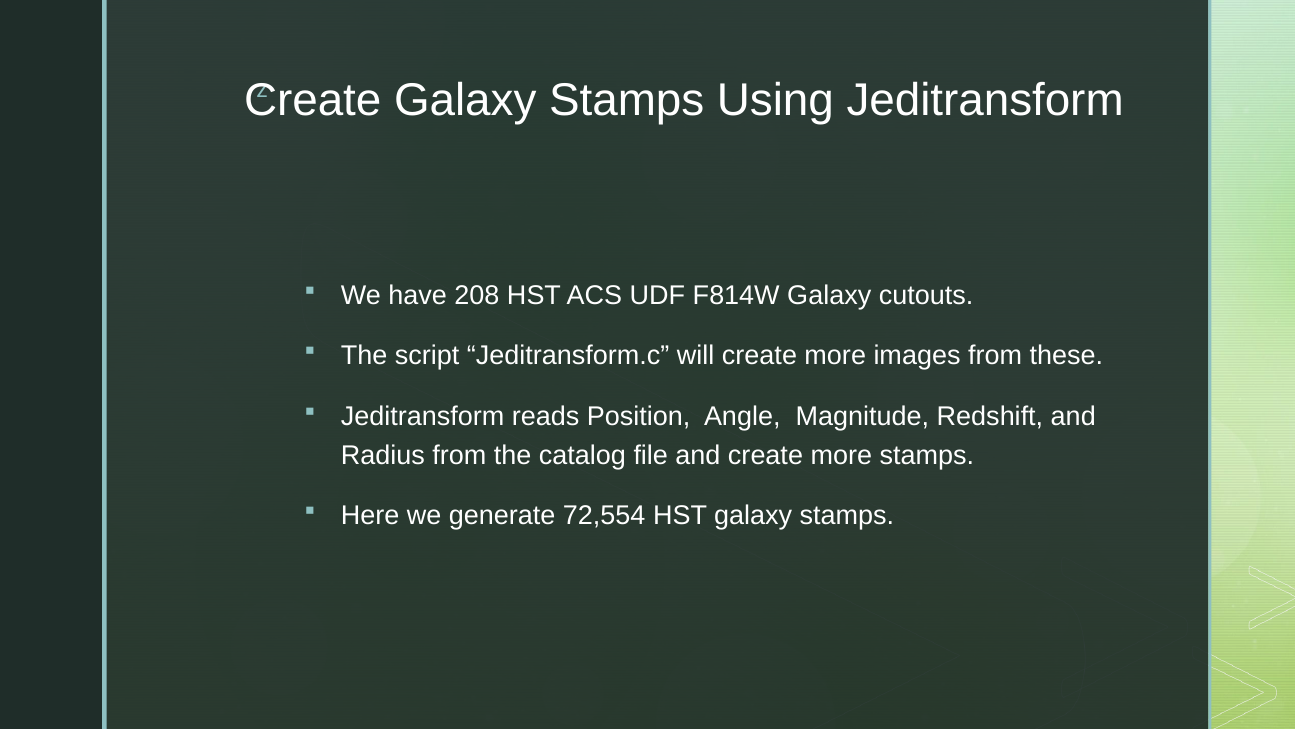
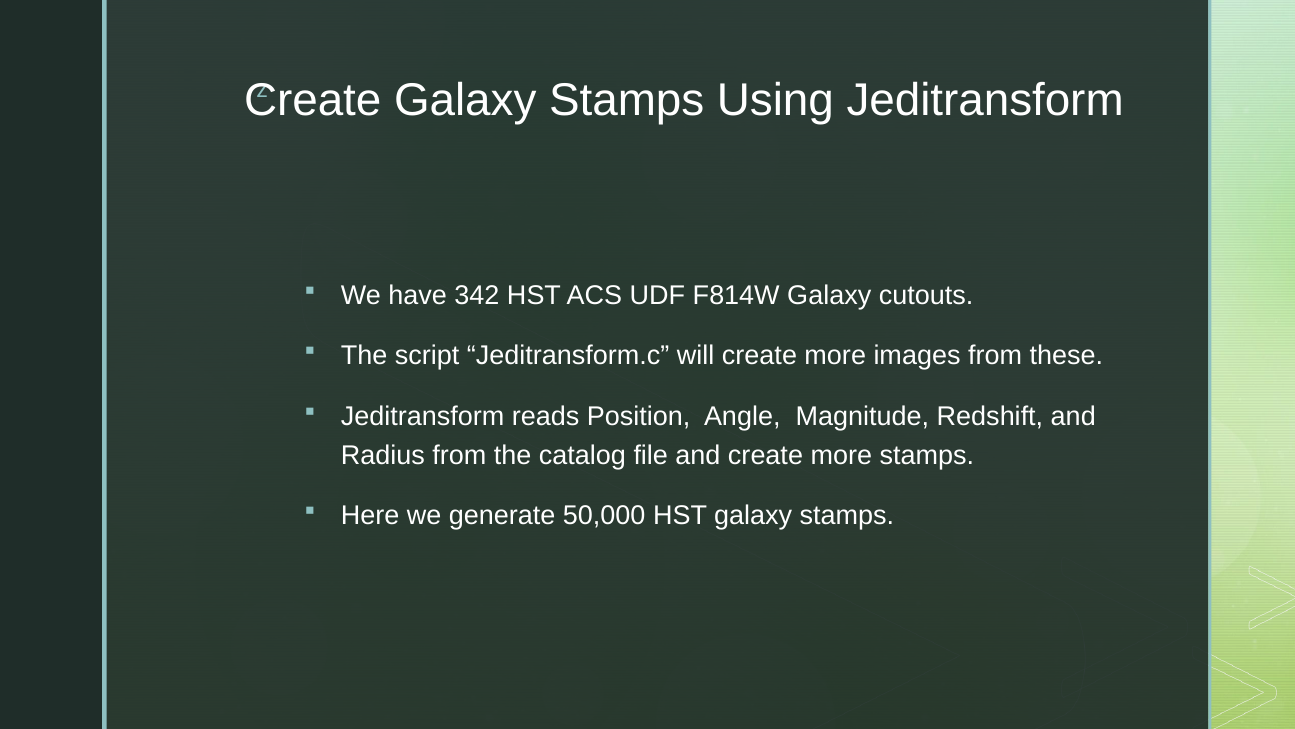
208: 208 -> 342
72,554: 72,554 -> 50,000
